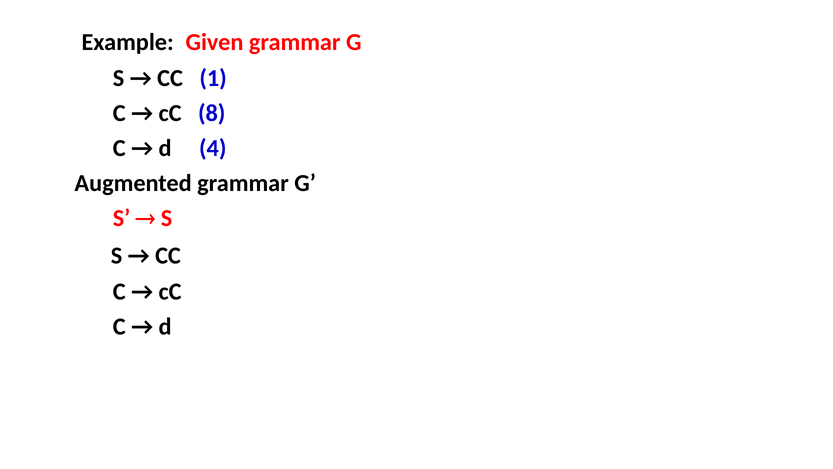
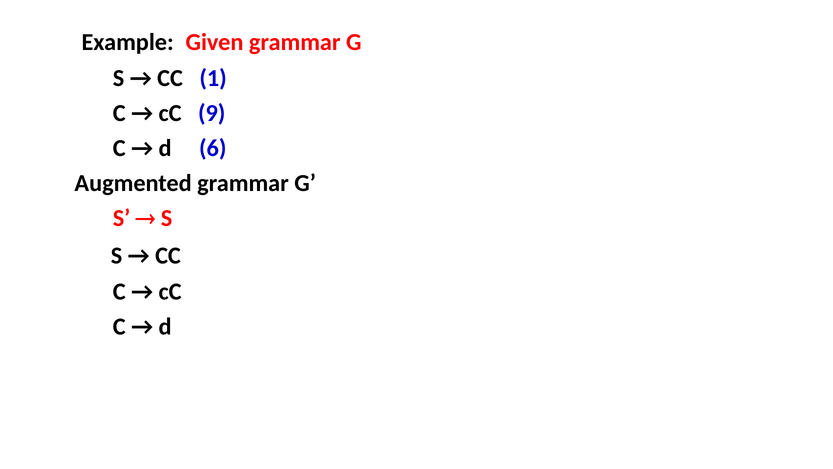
8: 8 -> 9
4: 4 -> 6
